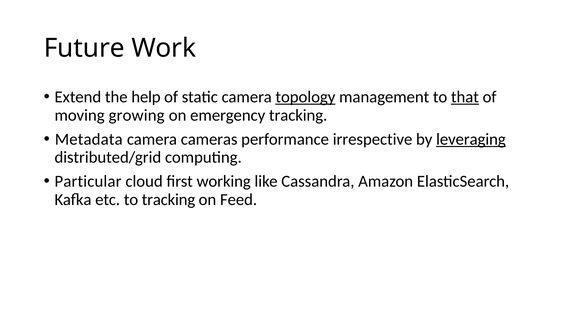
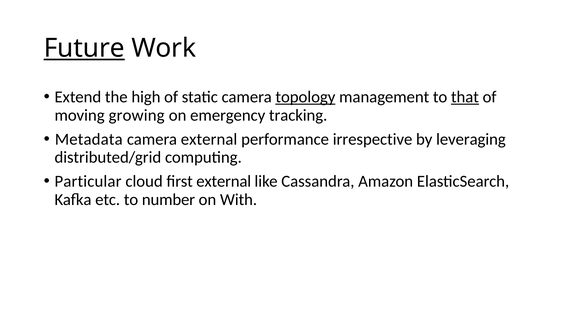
Future underline: none -> present
help: help -> high
camera cameras: cameras -> external
leveraging underline: present -> none
first working: working -> external
to tracking: tracking -> number
Feed: Feed -> With
